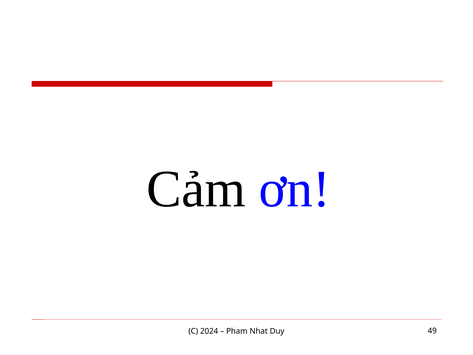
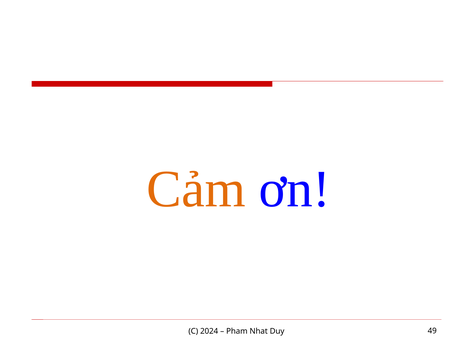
Cảm colour: black -> orange
